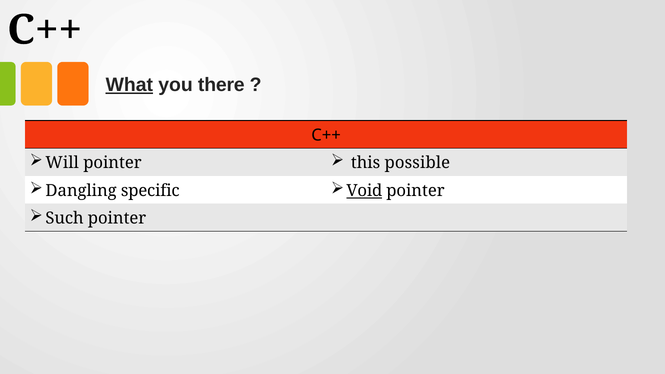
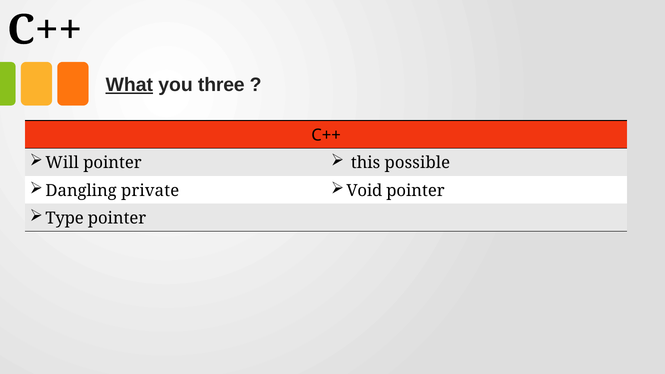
there: there -> three
specific: specific -> private
Void underline: present -> none
Such: Such -> Type
